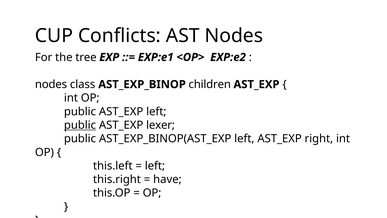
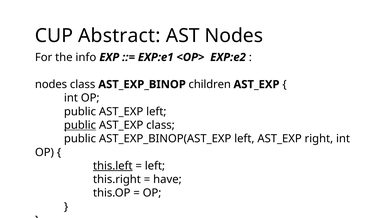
Conflicts: Conflicts -> Abstract
tree: tree -> info
AST_EXP lexer: lexer -> class
this.left underline: none -> present
